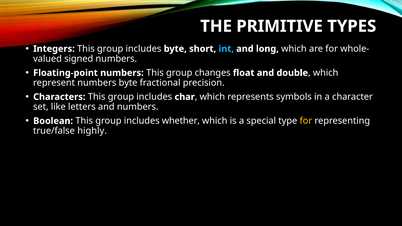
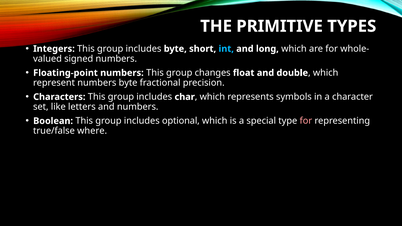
whether: whether -> optional
for at (306, 121) colour: yellow -> pink
highly: highly -> where
